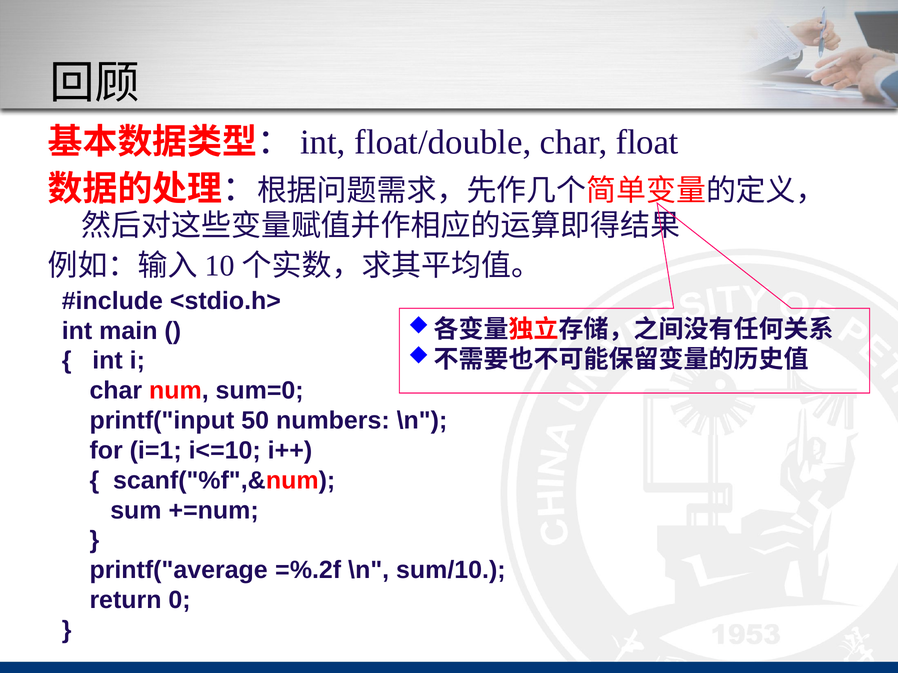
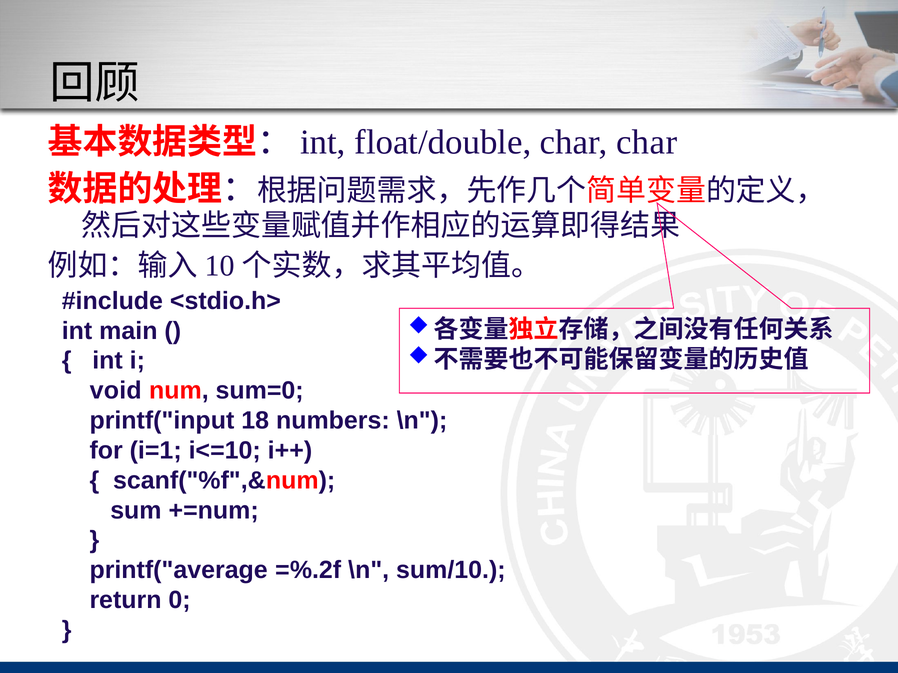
char float: float -> char
char at (116, 391): char -> void
50: 50 -> 18
